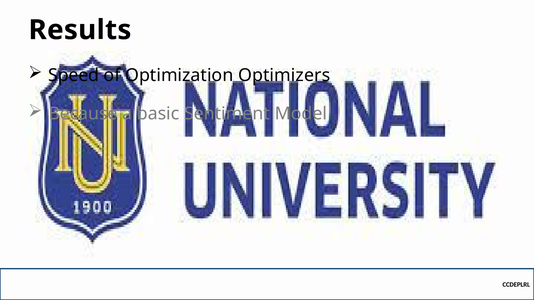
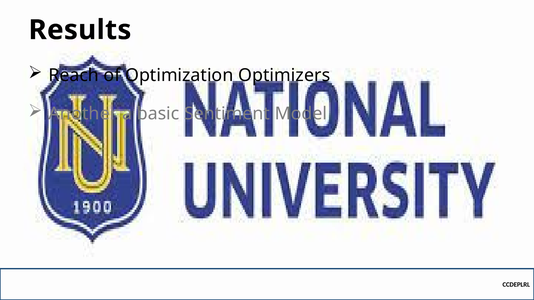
Speed: Speed -> Reach
Because: Because -> Another
